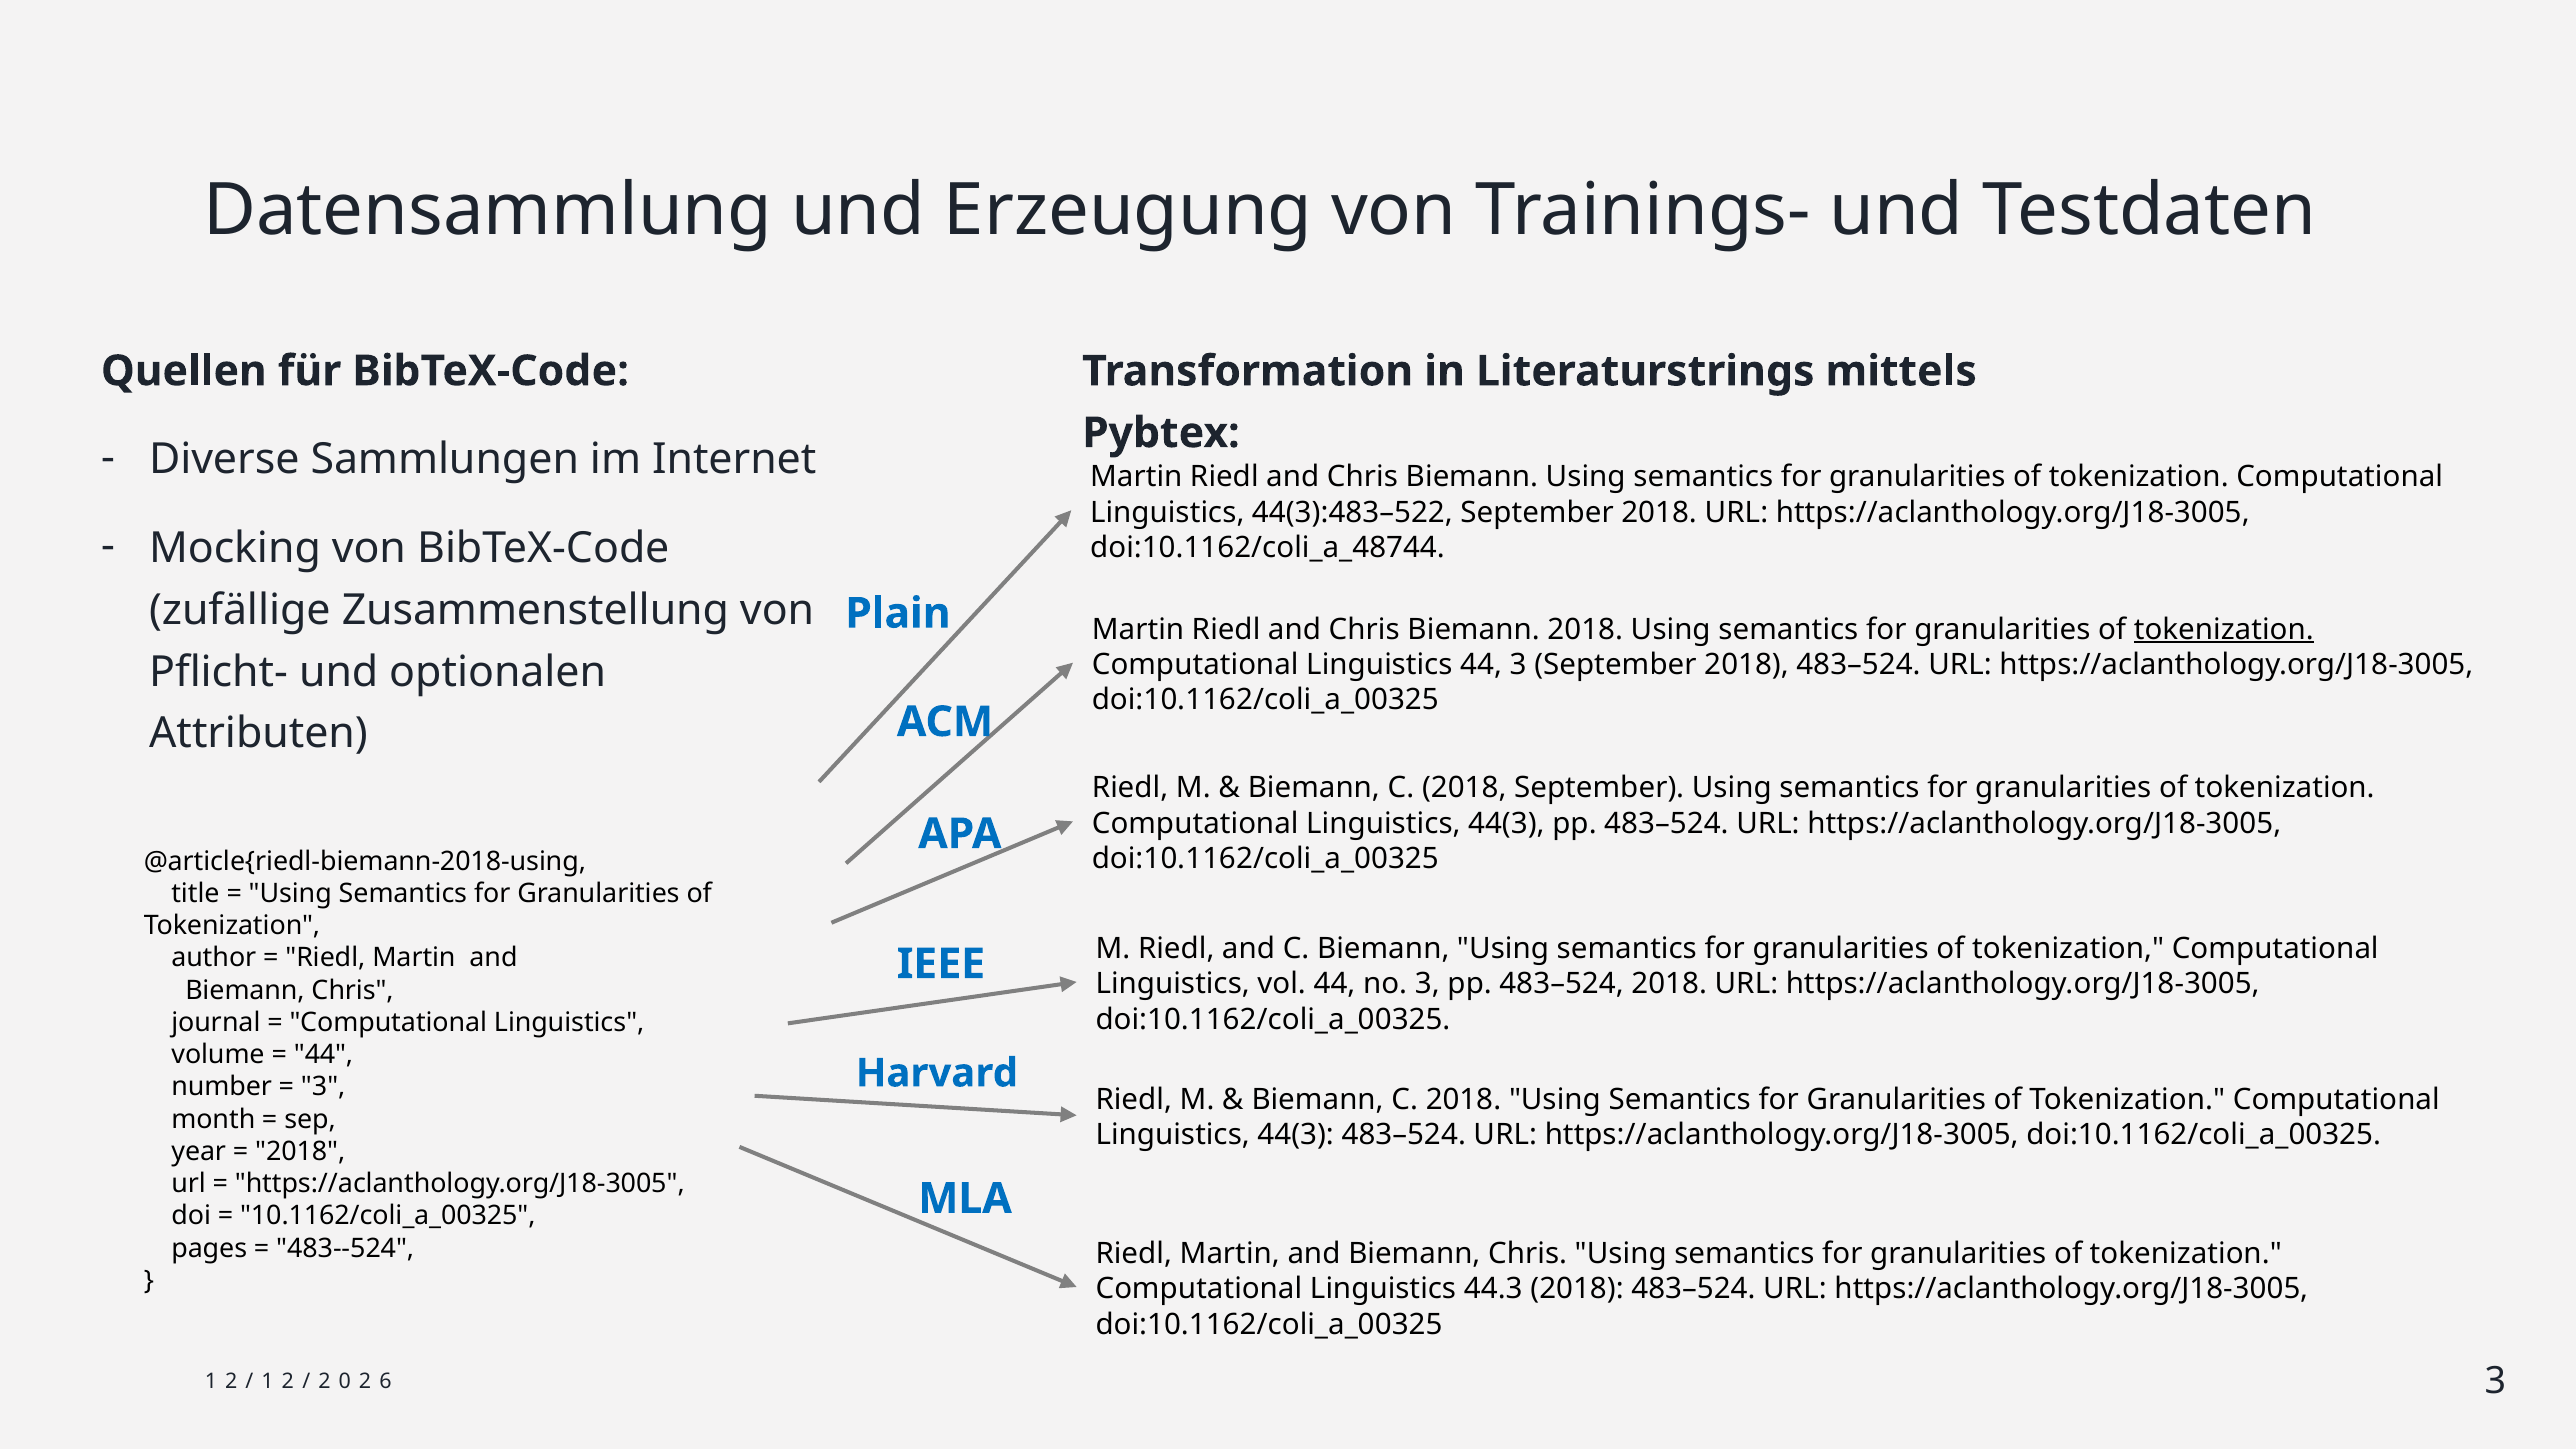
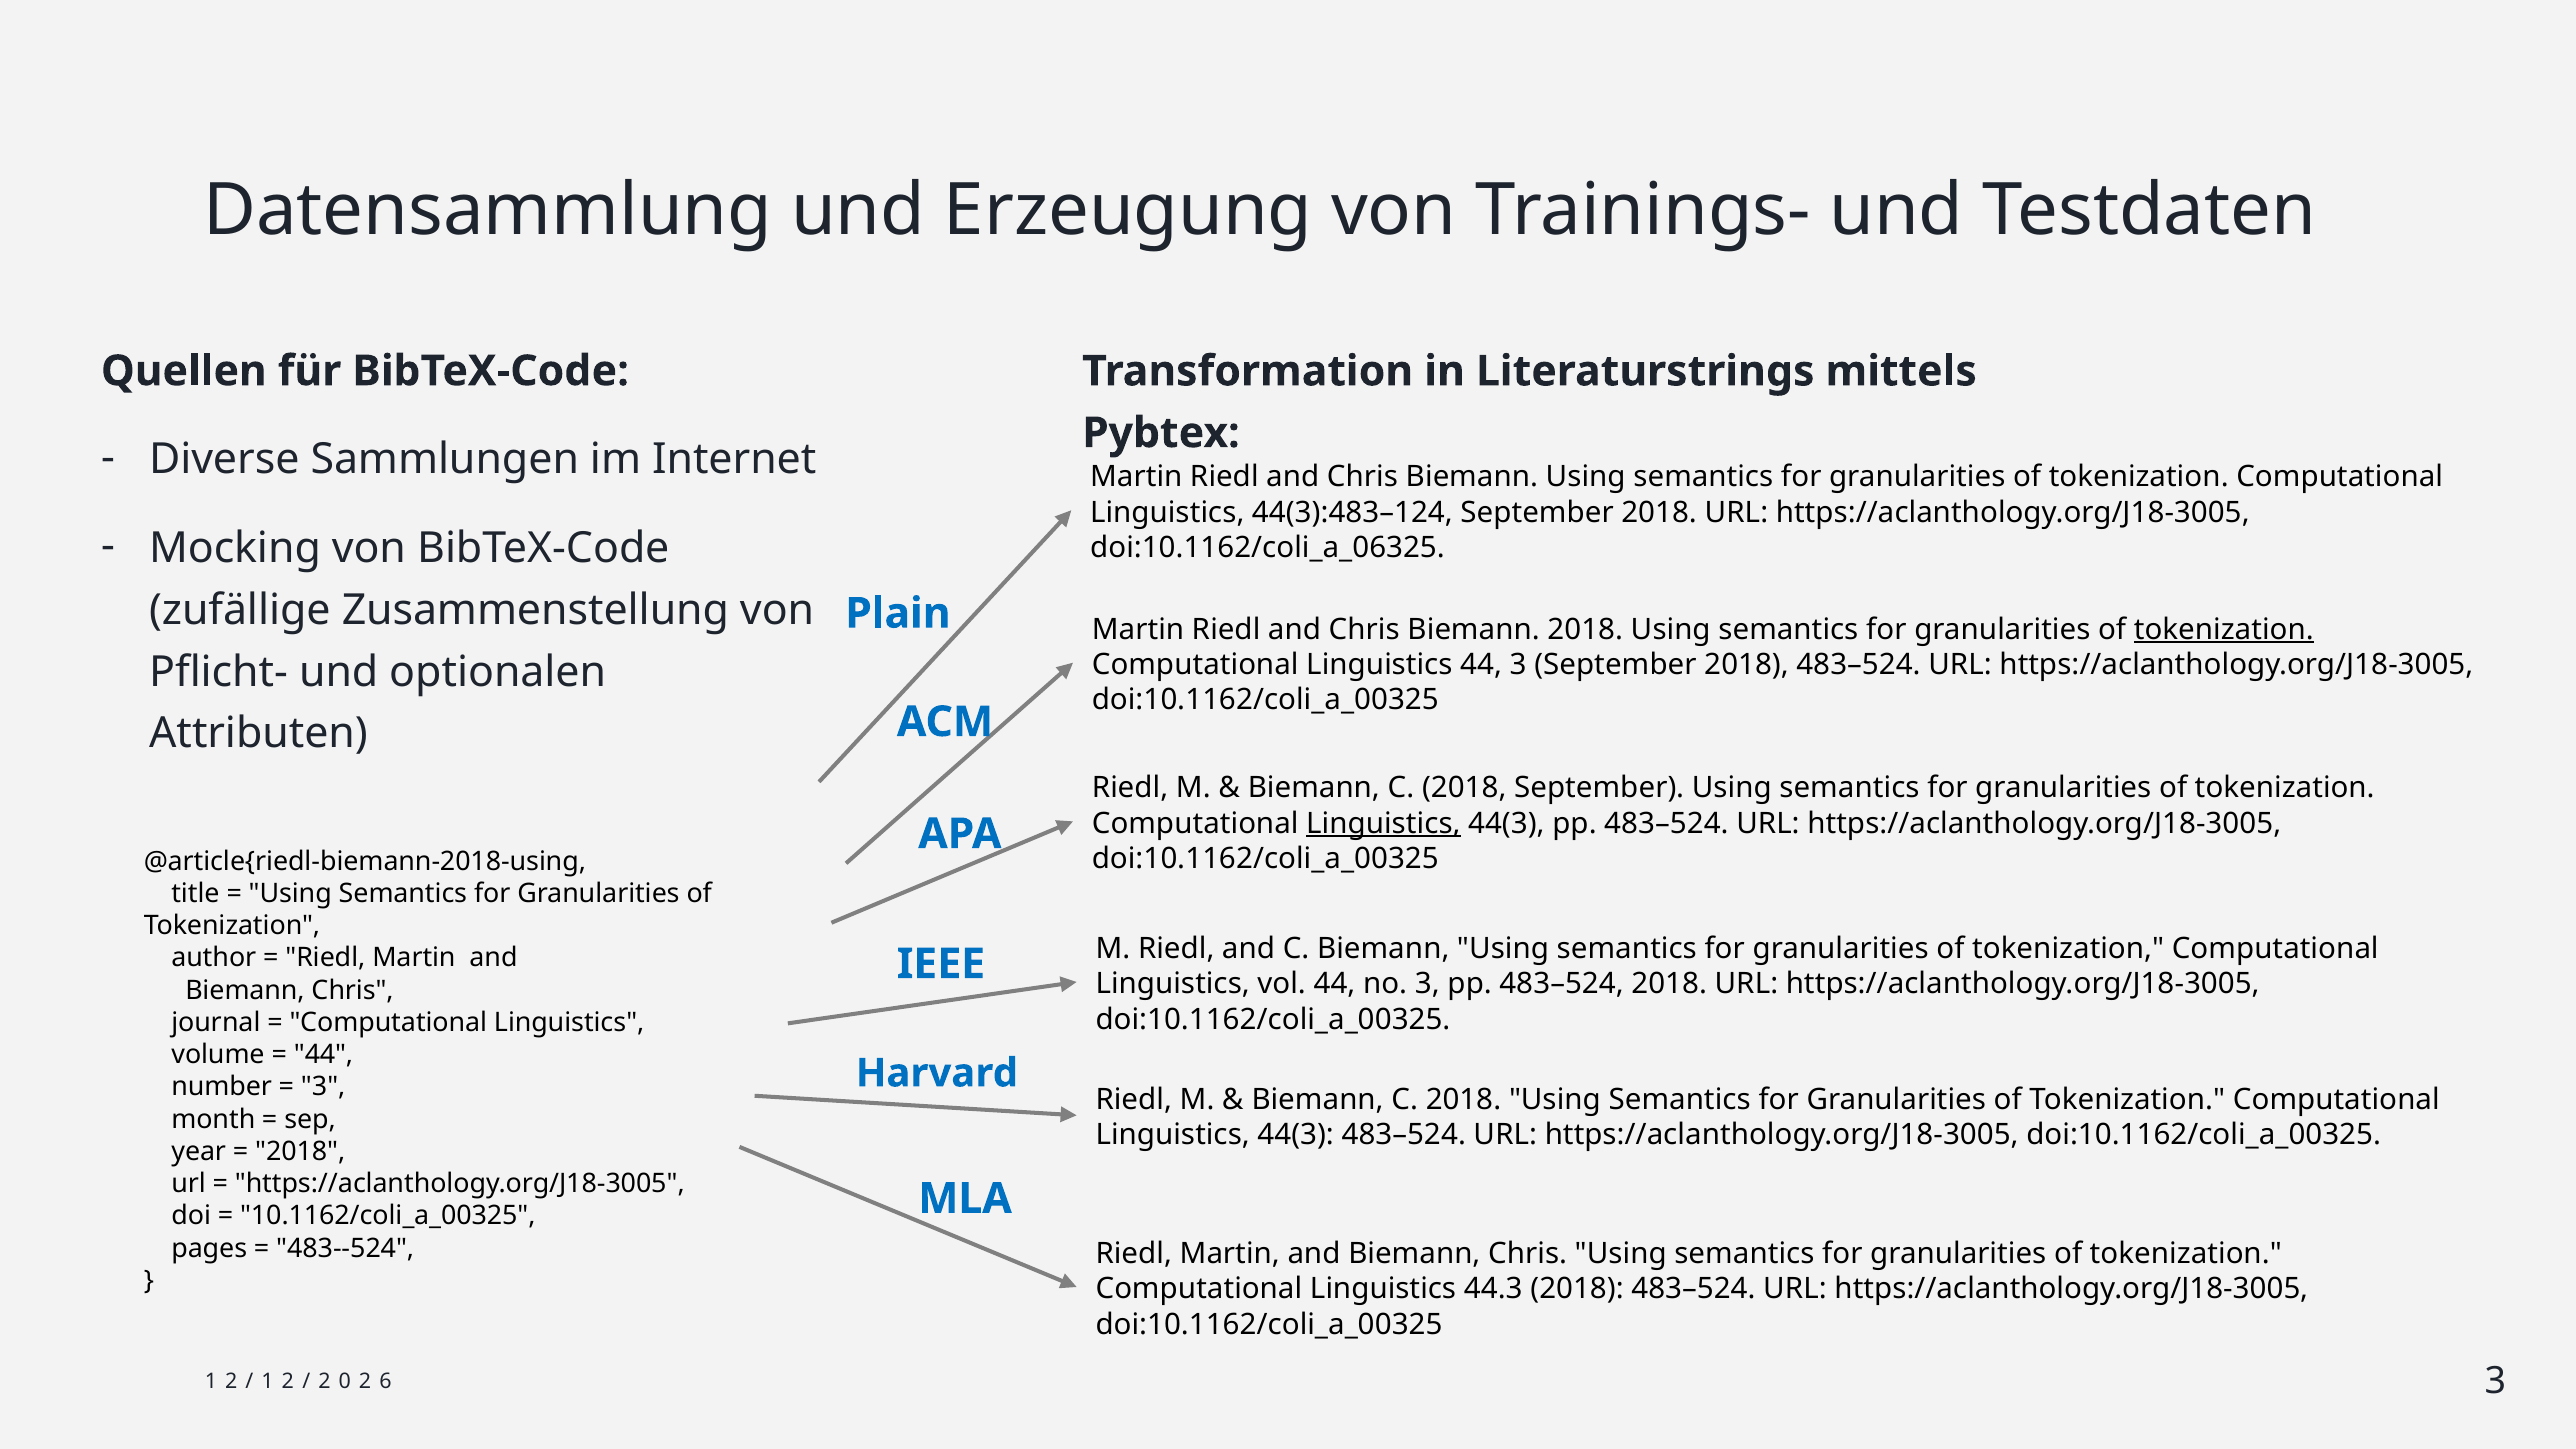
44(3):483–522: 44(3):483–522 -> 44(3):483–124
doi:10.1162/coli_a_48744: doi:10.1162/coli_a_48744 -> doi:10.1162/coli_a_06325
Linguistics at (1383, 823) underline: none -> present
